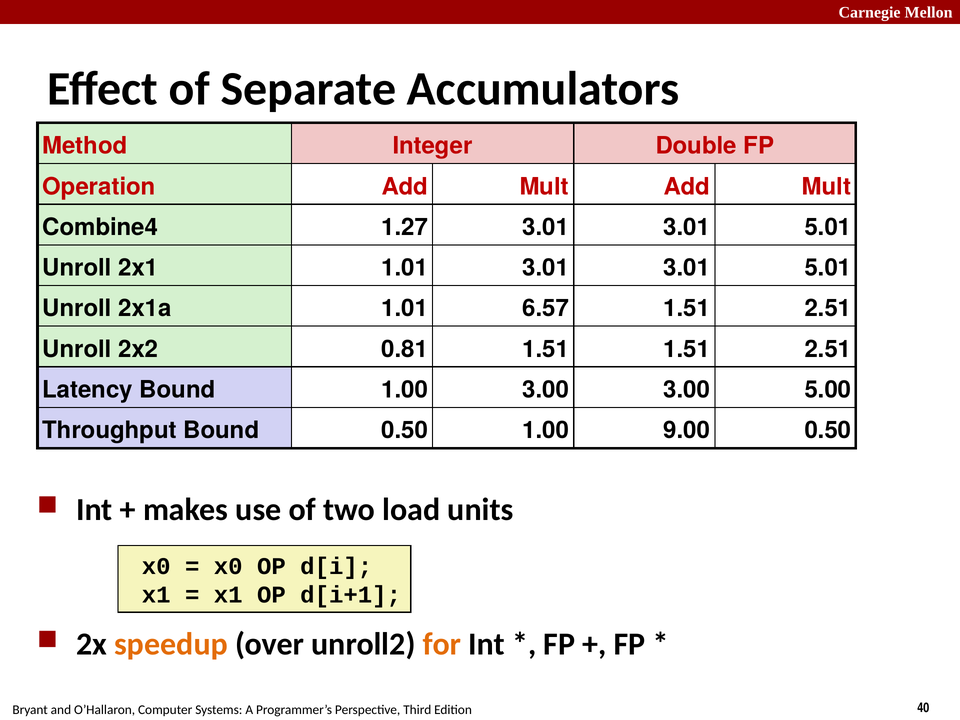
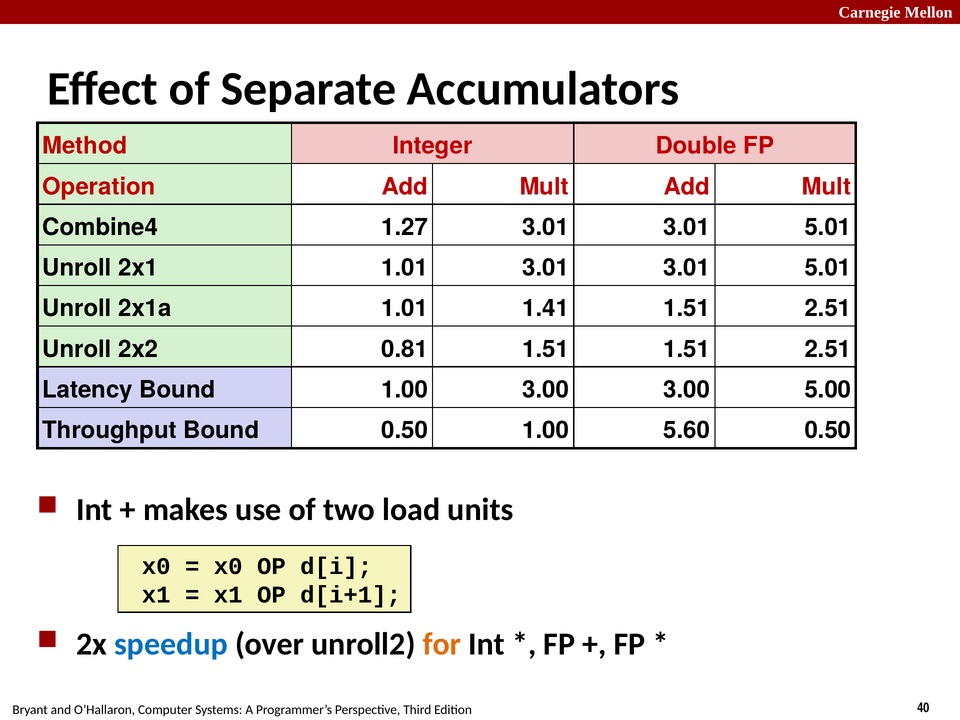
6.57: 6.57 -> 1.41
9.00: 9.00 -> 5.60
speedup colour: orange -> blue
